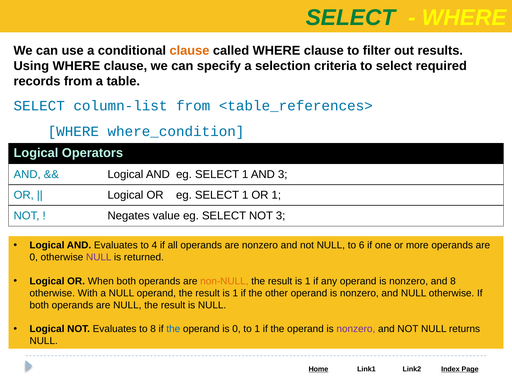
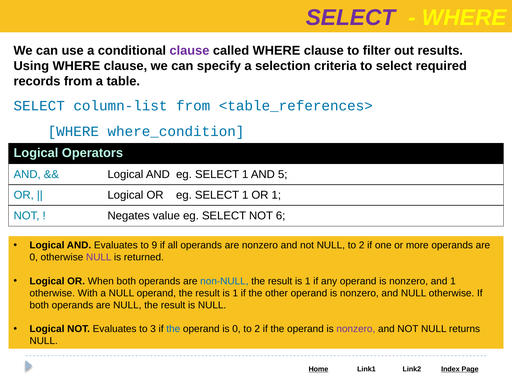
SELECT at (351, 18) colour: green -> purple
clause at (189, 50) colour: orange -> purple
AND 3: 3 -> 5
NOT 3: 3 -> 6
4: 4 -> 9
NULL to 6: 6 -> 2
non-NULL colour: orange -> blue
and 8: 8 -> 1
to 8: 8 -> 3
0 to 1: 1 -> 2
